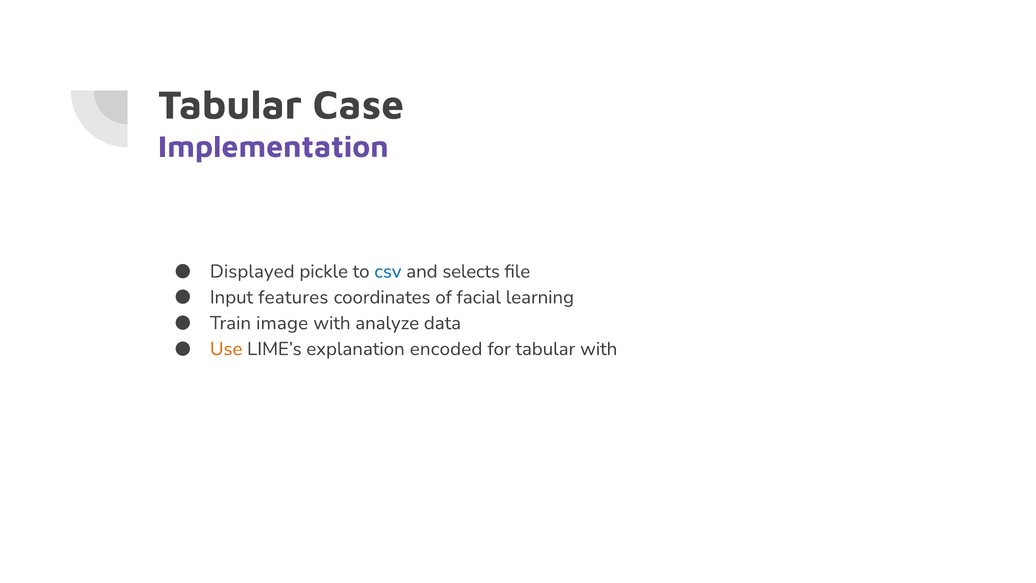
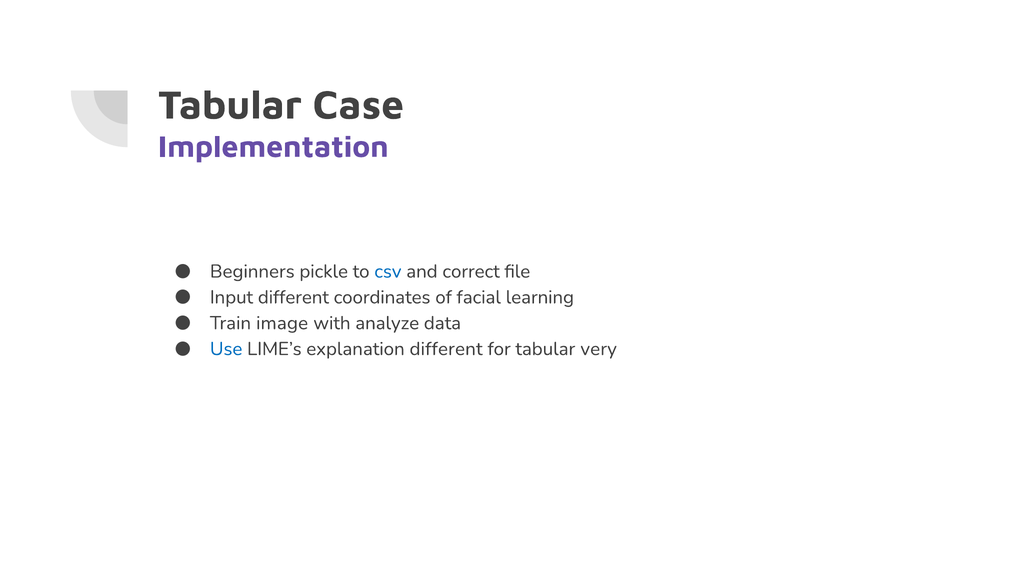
Displayed: Displayed -> Beginners
selects: selects -> correct
Input features: features -> different
Use colour: orange -> blue
explanation encoded: encoded -> different
tabular with: with -> very
